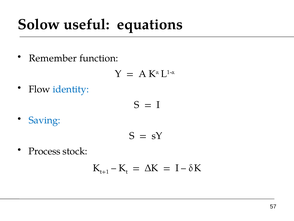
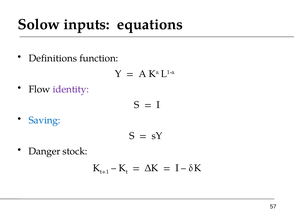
useful: useful -> inputs
Remember: Remember -> Definitions
identity colour: blue -> purple
Process: Process -> Danger
